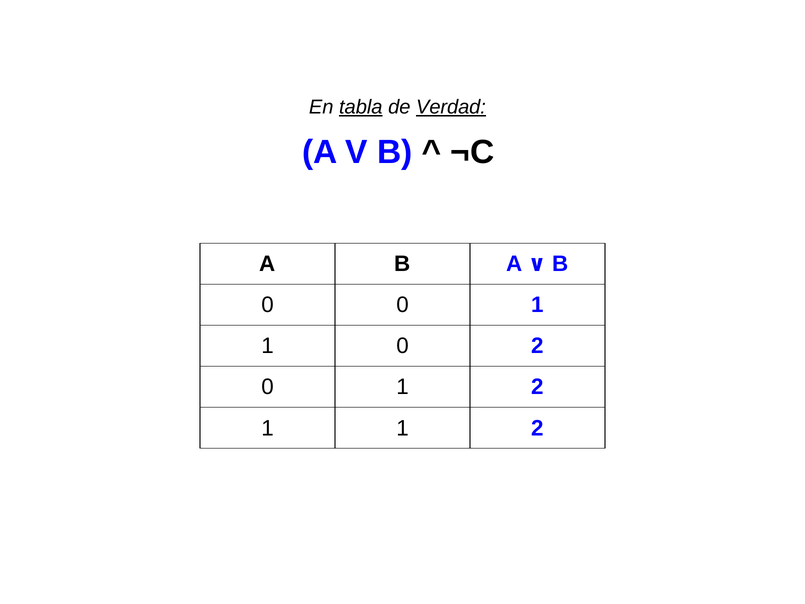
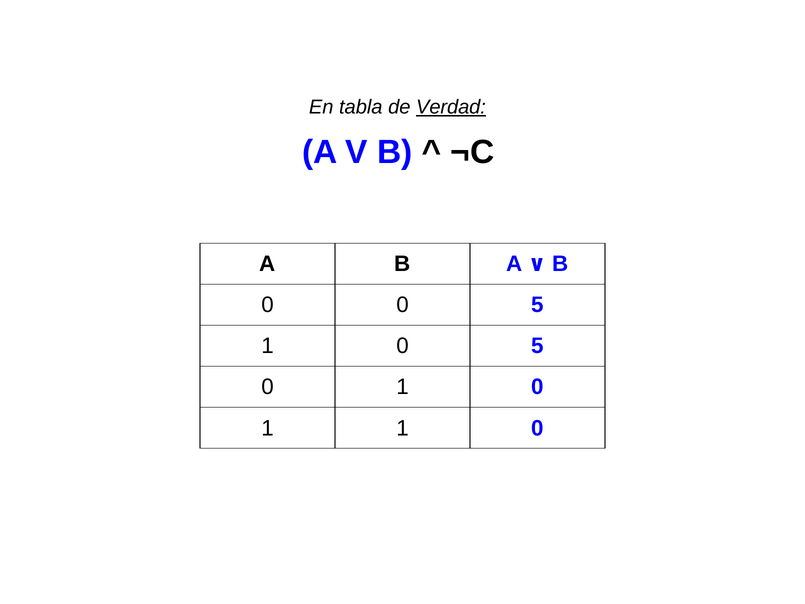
tabla underline: present -> none
0 0 1: 1 -> 5
1 0 2: 2 -> 5
0 1 2: 2 -> 0
1 1 2: 2 -> 0
